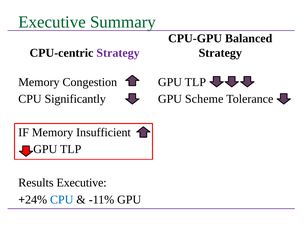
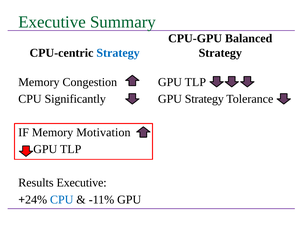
Strategy at (118, 53) colour: purple -> blue
GPU Scheme: Scheme -> Strategy
Insufficient: Insufficient -> Motivation
